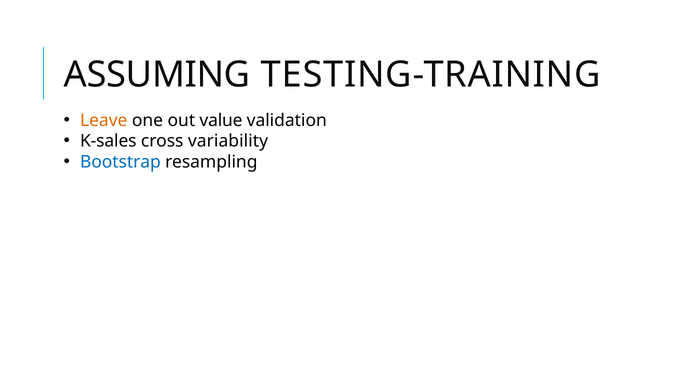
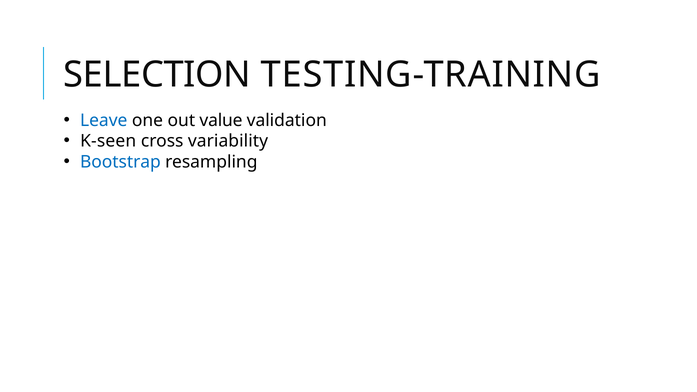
ASSUMING: ASSUMING -> SELECTION
Leave colour: orange -> blue
K-sales: K-sales -> K-seen
